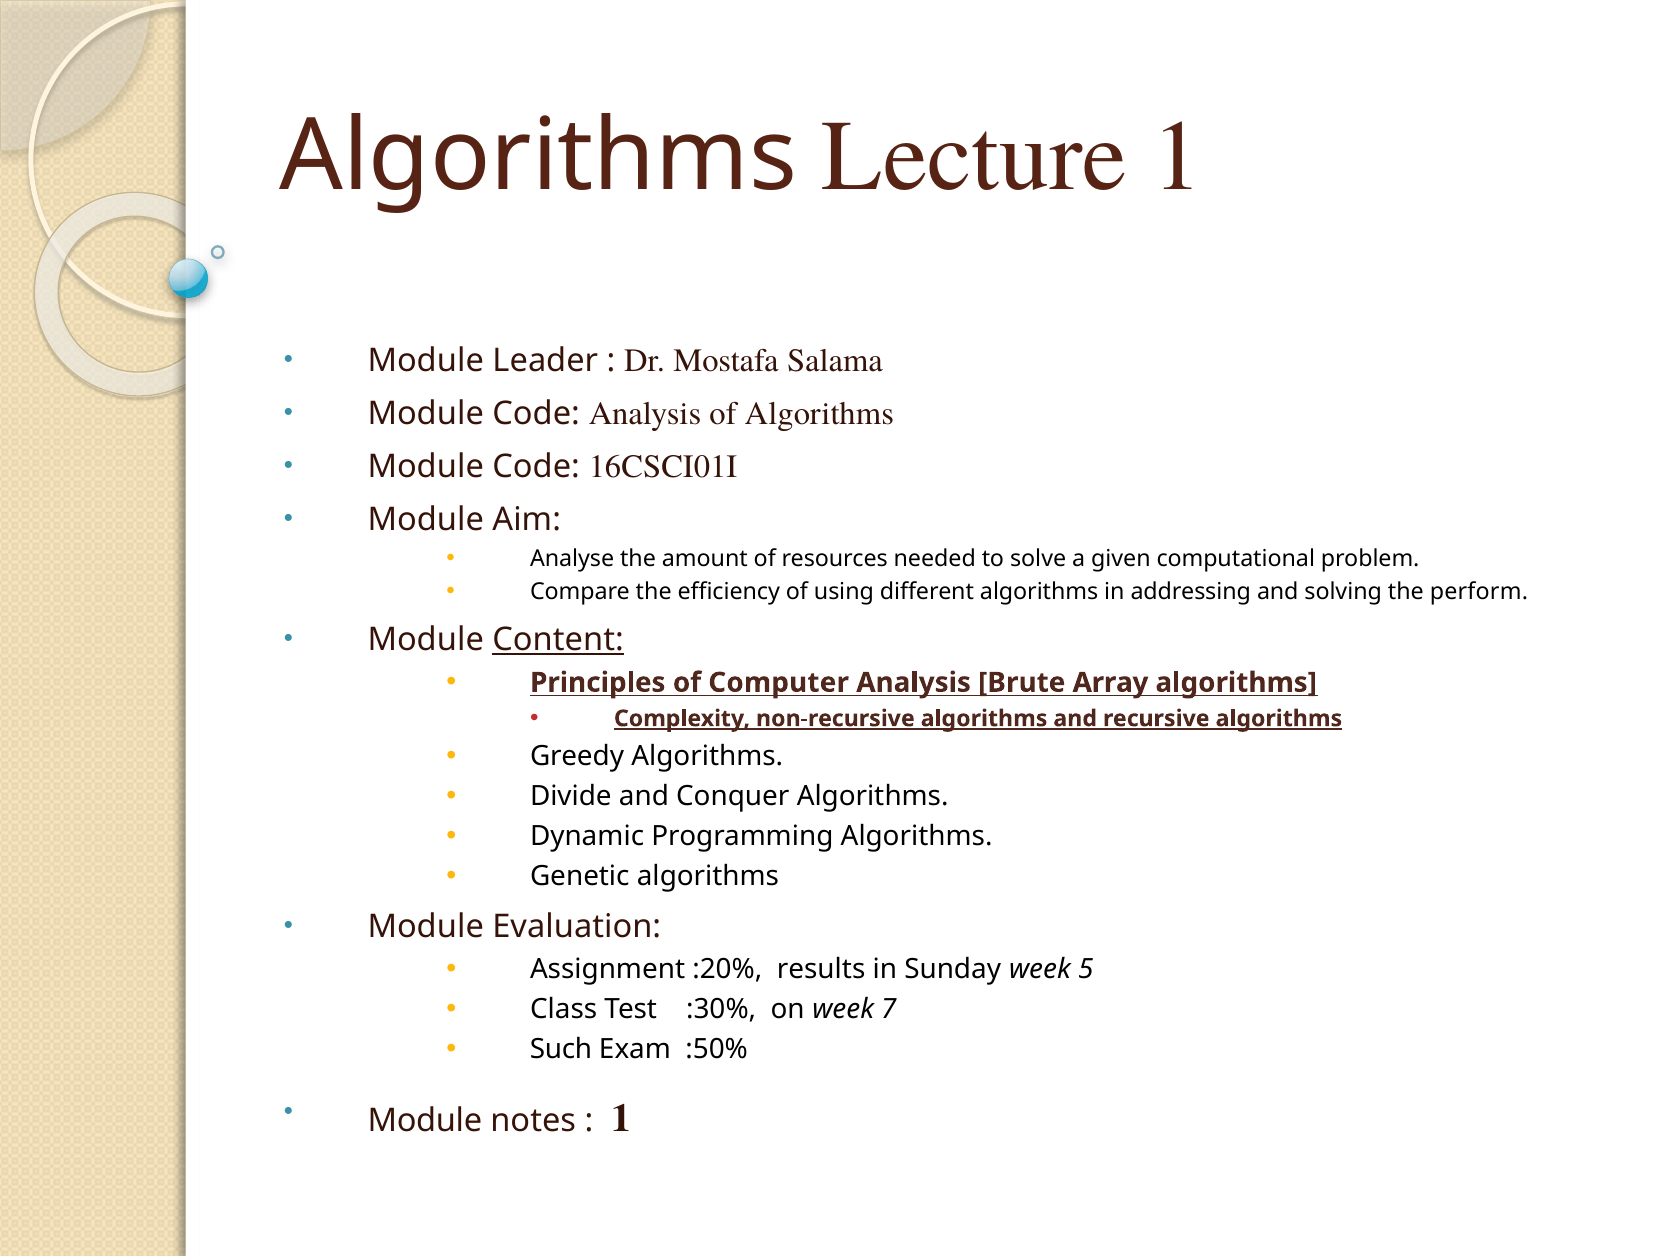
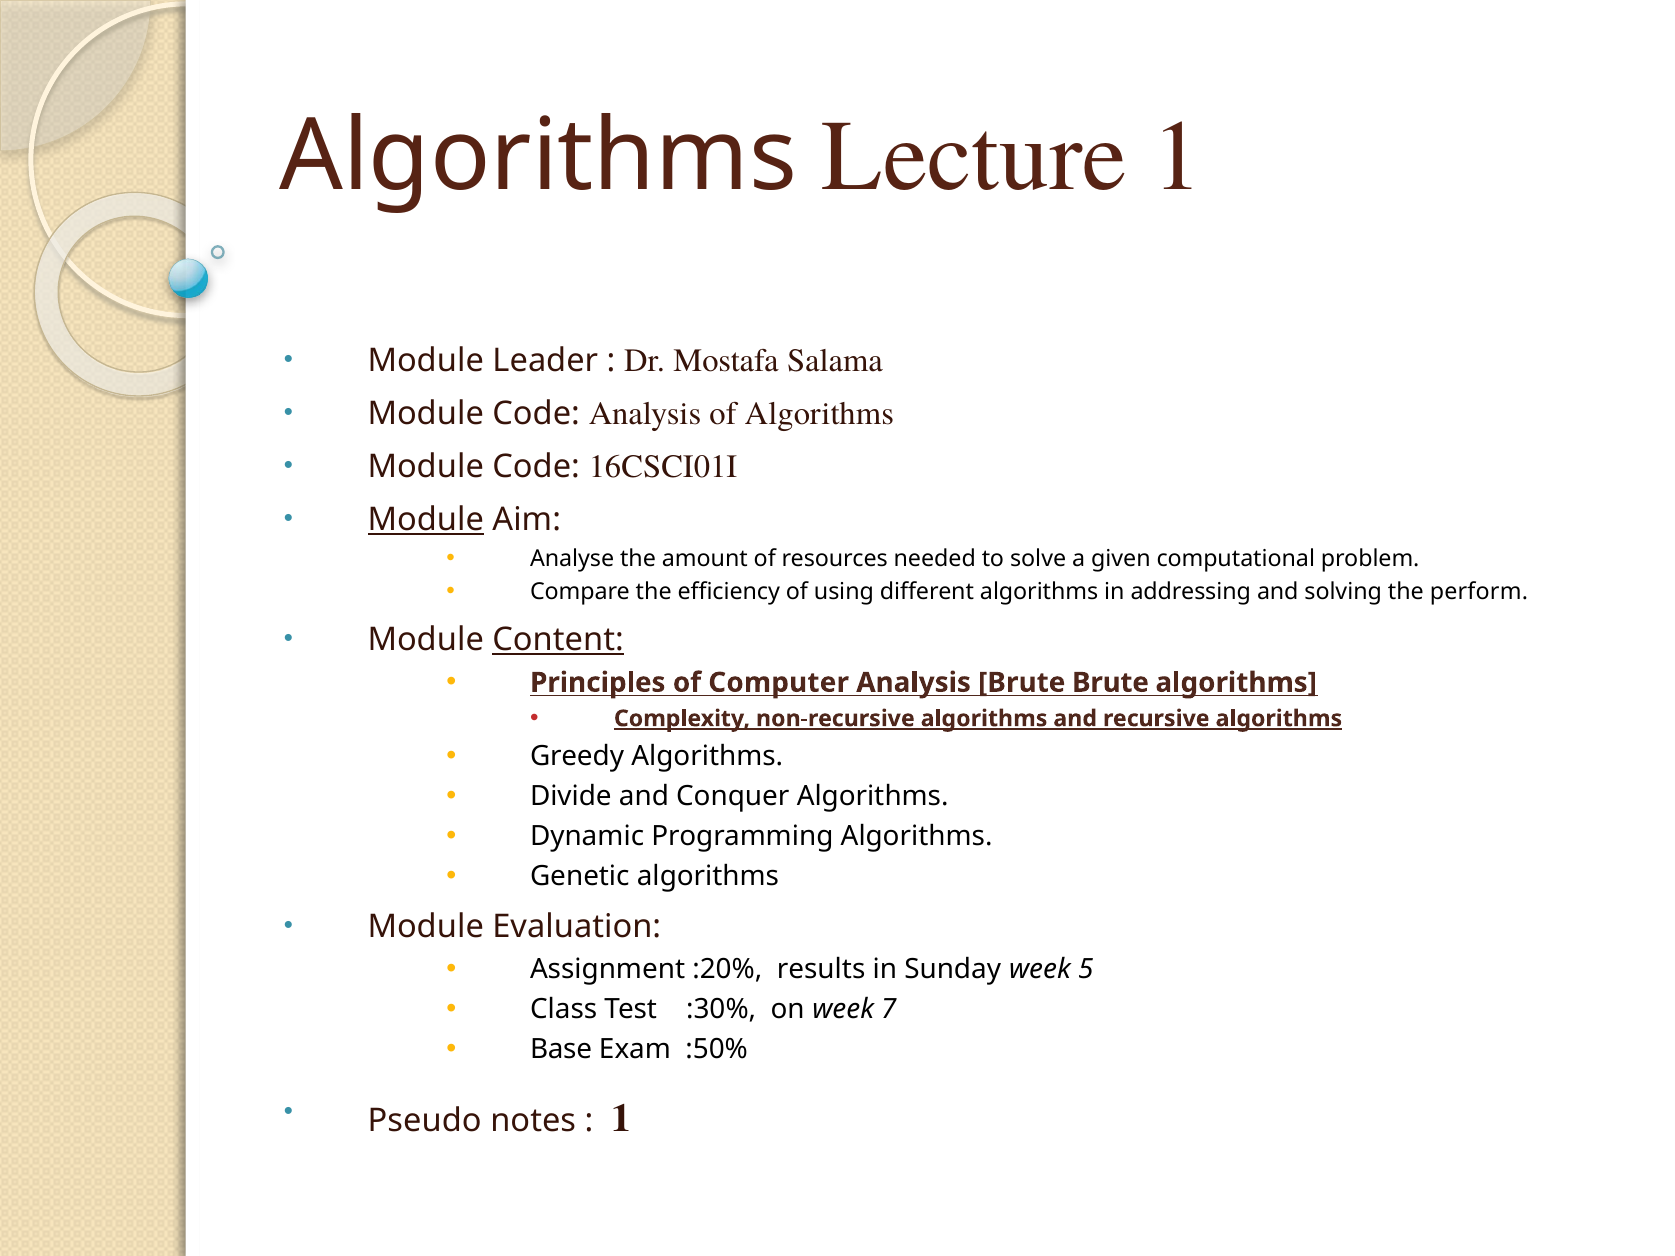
Module at (426, 520) underline: none -> present
Brute Array: Array -> Brute
Such: Such -> Base
Module at (425, 1121): Module -> Pseudo
